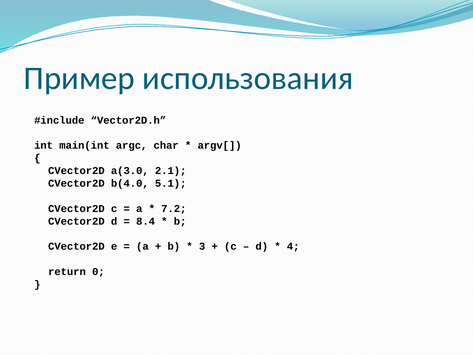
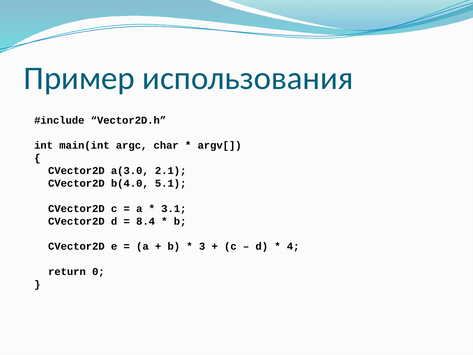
7.2: 7.2 -> 3.1
